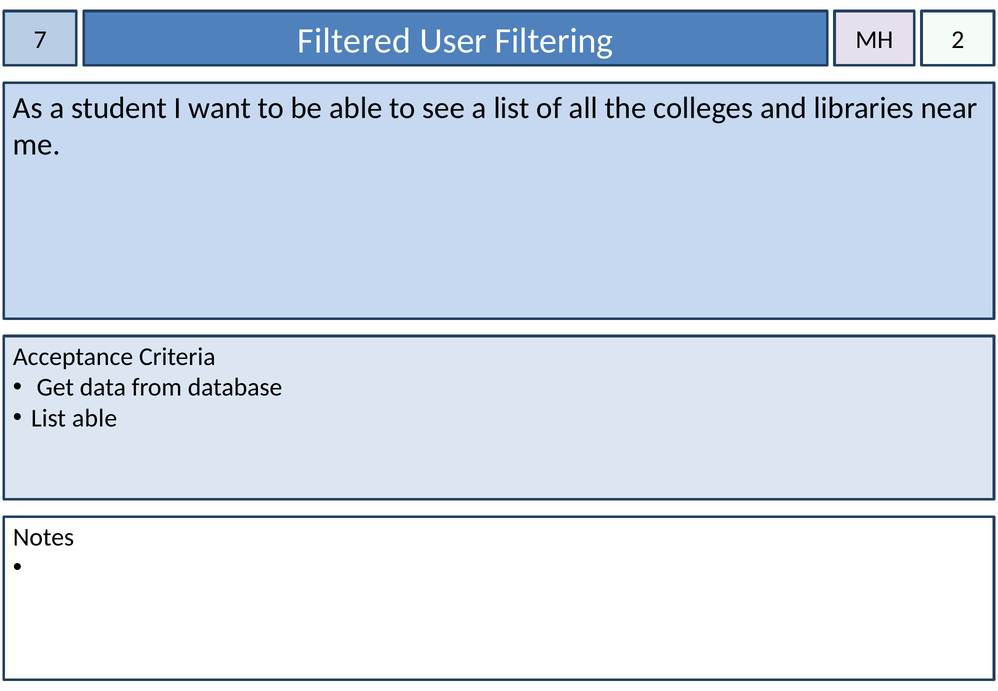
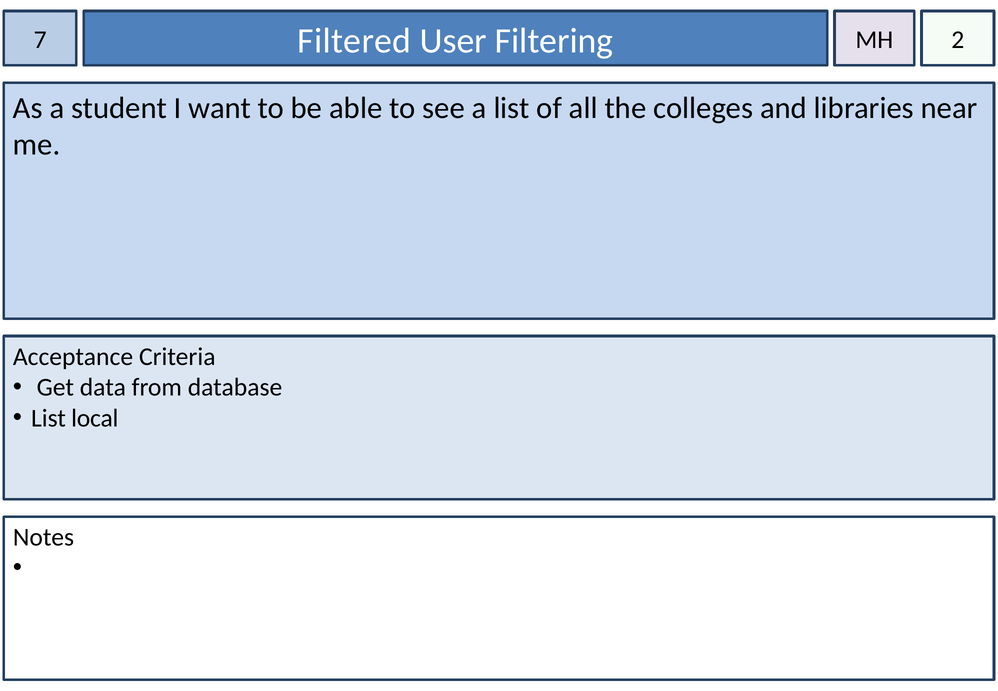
List able: able -> local
